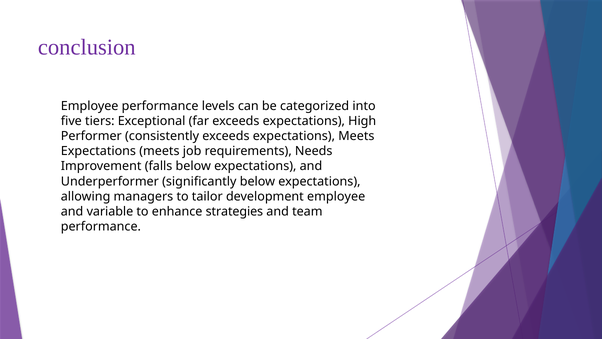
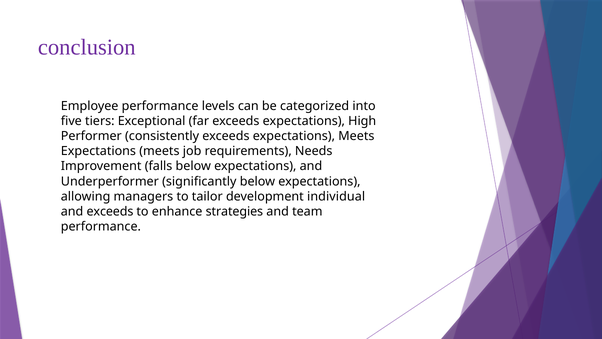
development employee: employee -> individual
and variable: variable -> exceeds
